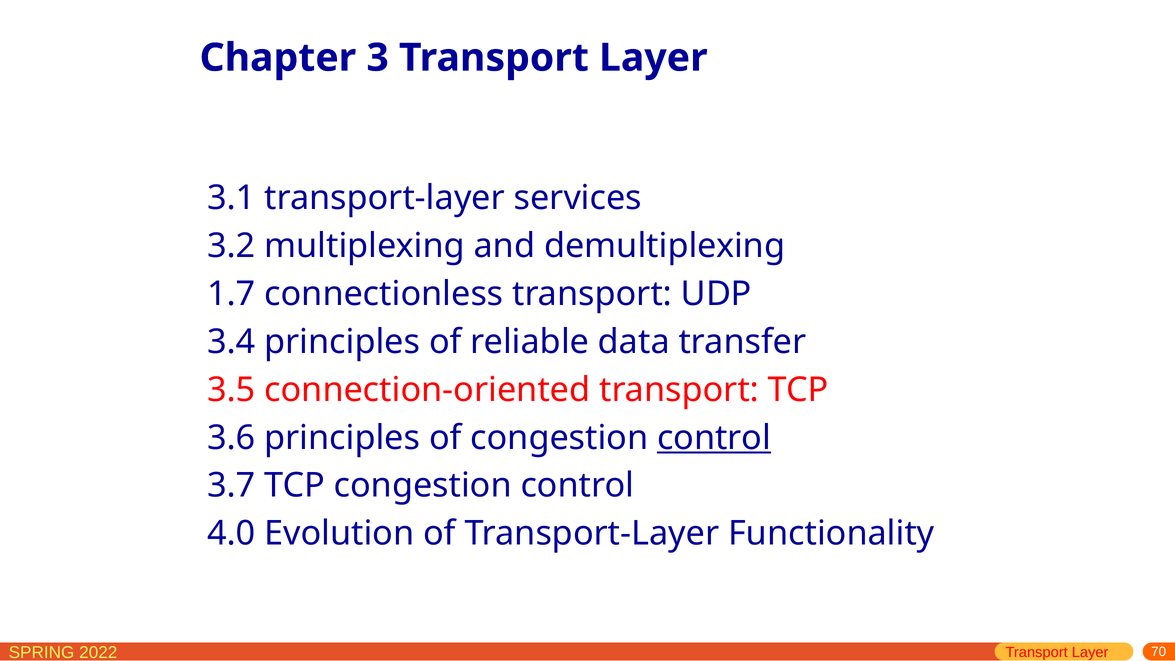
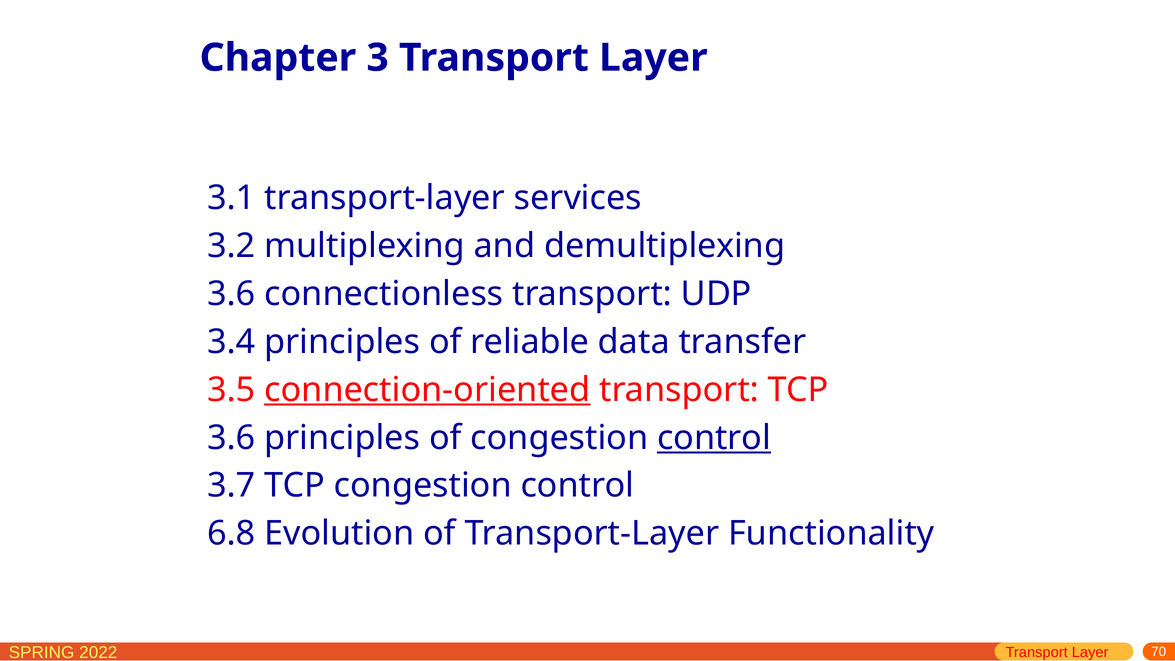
1.7 at (231, 294): 1.7 -> 3.6
connection-oriented underline: none -> present
4.0: 4.0 -> 6.8
